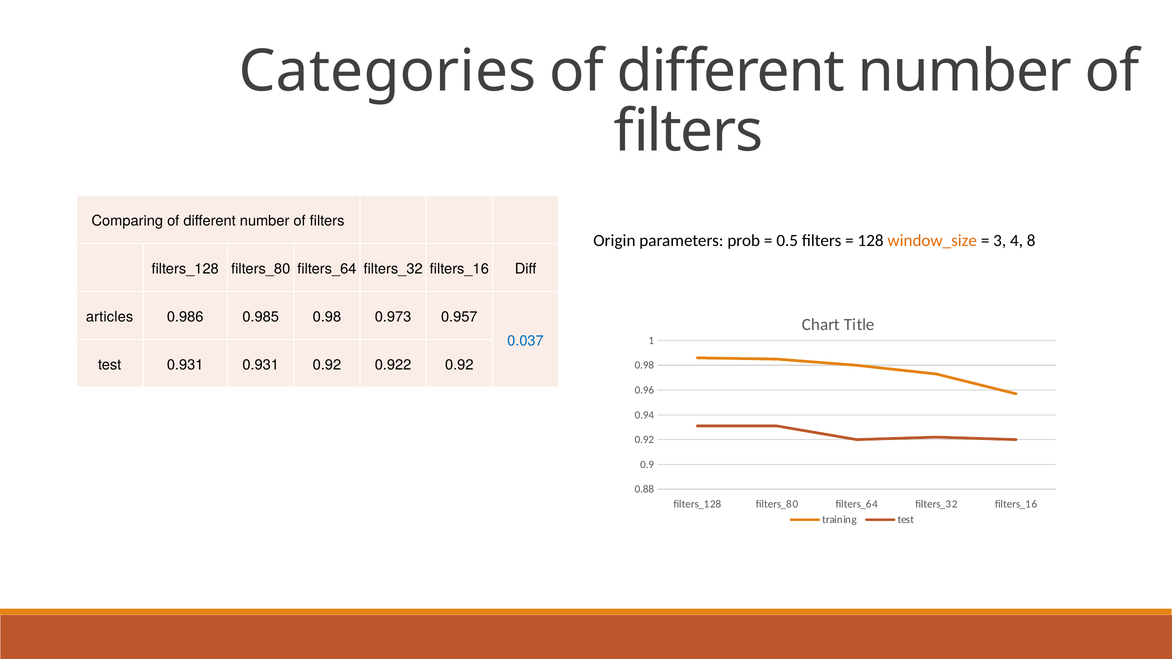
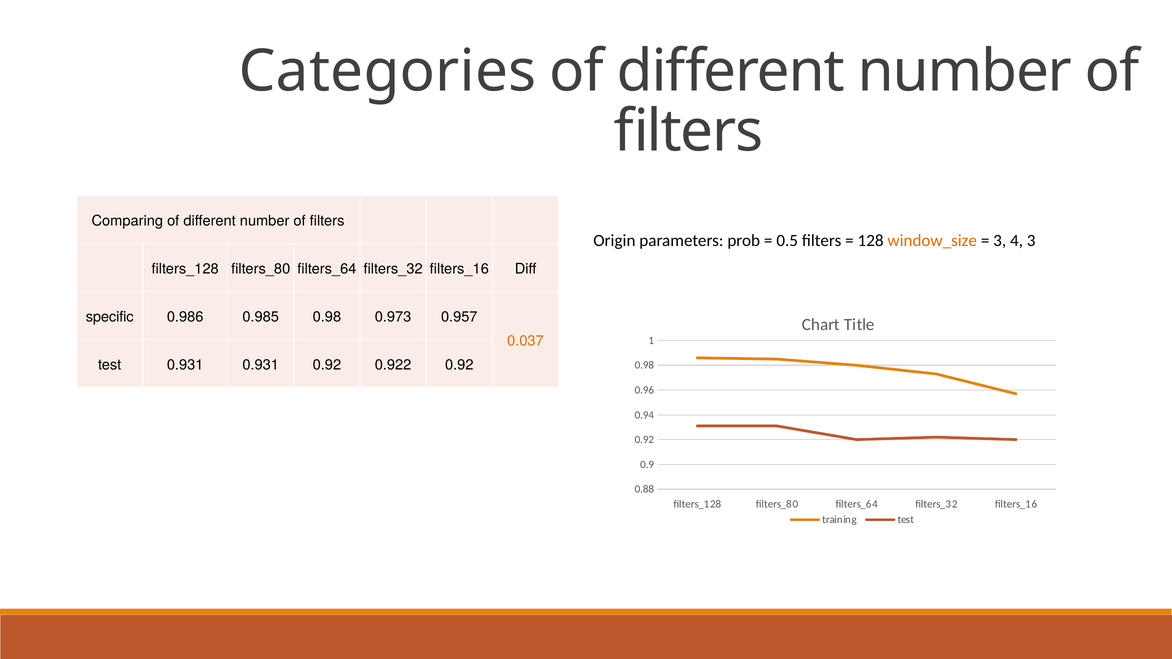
4 8: 8 -> 3
articles: articles -> specific
0.037 colour: blue -> orange
